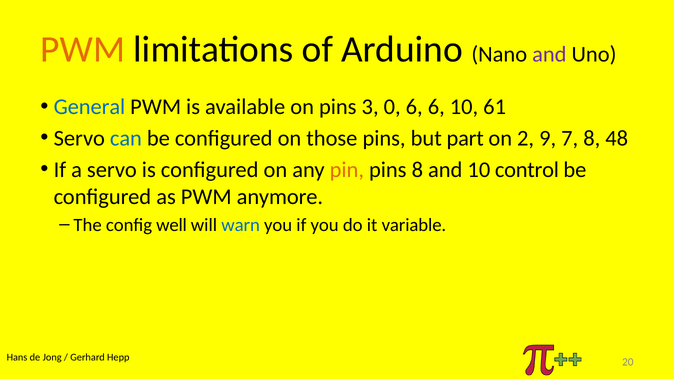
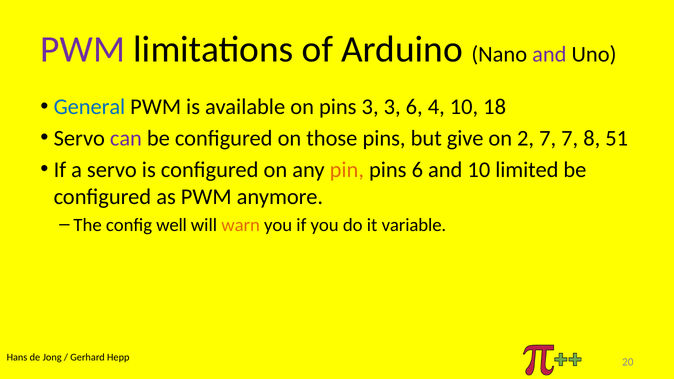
PWM at (83, 49) colour: orange -> purple
3 0: 0 -> 3
6 6: 6 -> 4
61: 61 -> 18
can colour: blue -> purple
part: part -> give
2 9: 9 -> 7
48: 48 -> 51
pins 8: 8 -> 6
control: control -> limited
warn colour: blue -> orange
